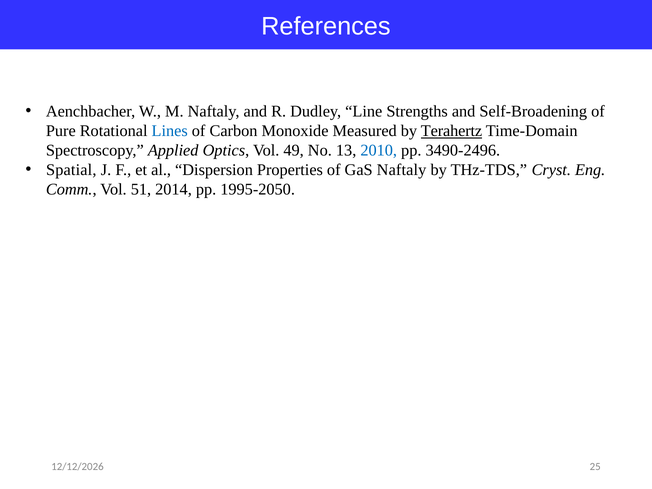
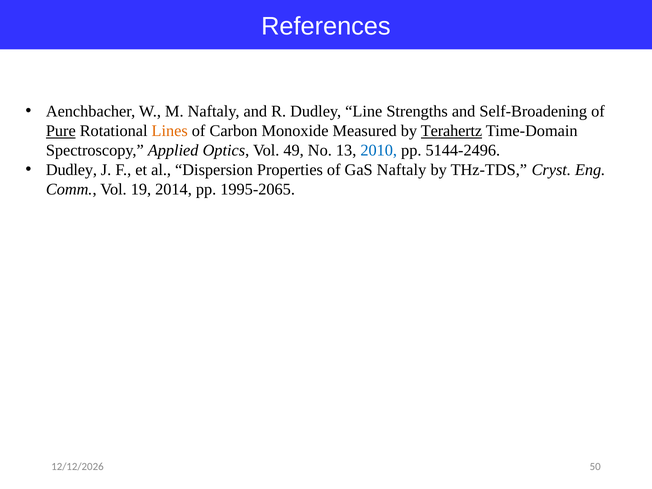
Pure underline: none -> present
Lines colour: blue -> orange
3490-2496: 3490-2496 -> 5144-2496
Spatial at (71, 170): Spatial -> Dudley
51: 51 -> 19
1995-2050: 1995-2050 -> 1995-2065
25: 25 -> 50
